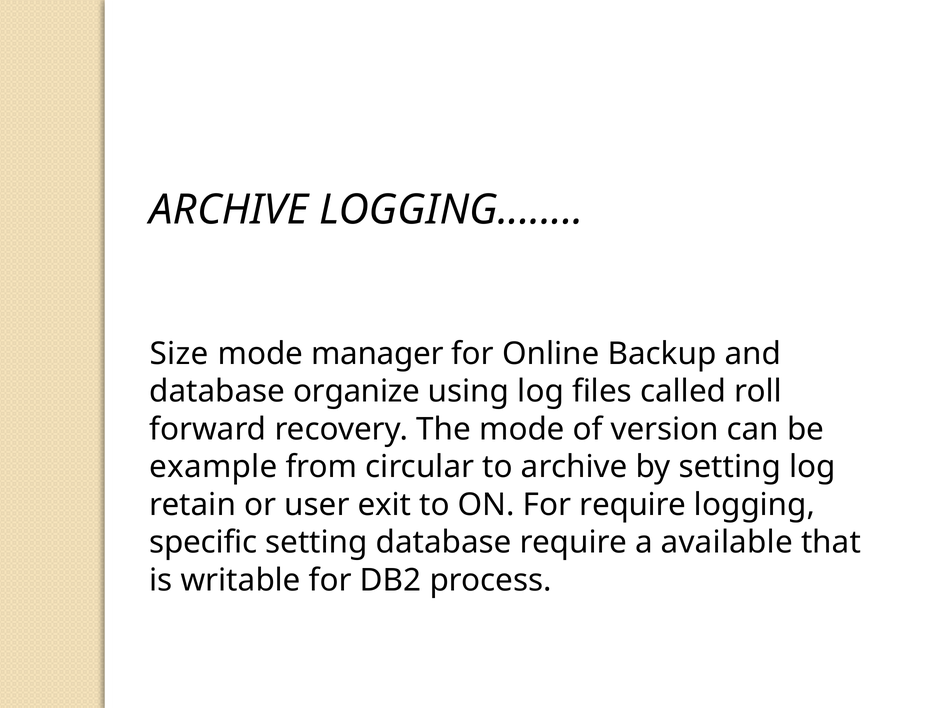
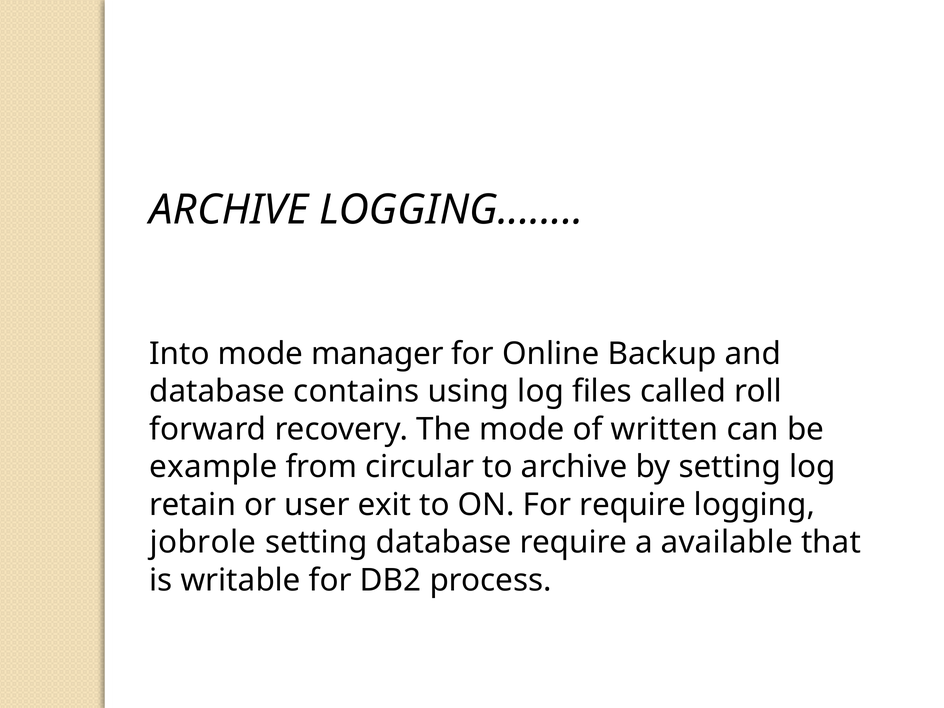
Size: Size -> Into
organize: organize -> contains
version: version -> written
specific: specific -> jobrole
